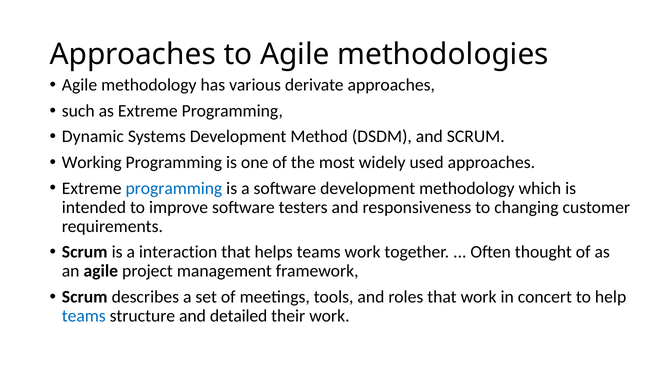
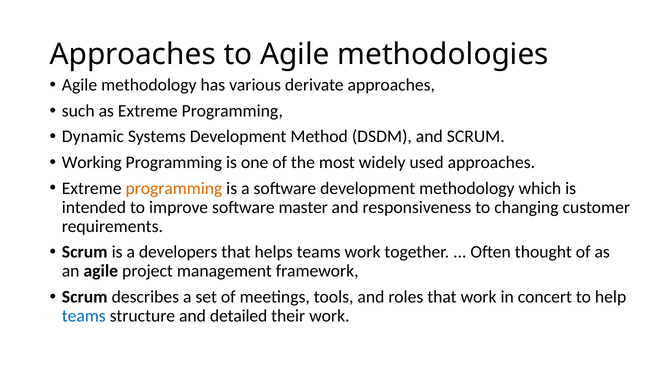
programming at (174, 188) colour: blue -> orange
testers: testers -> master
interaction: interaction -> developers
